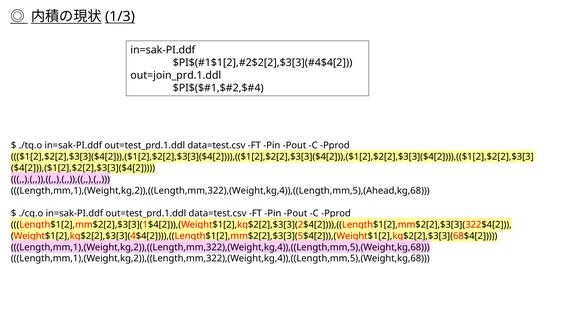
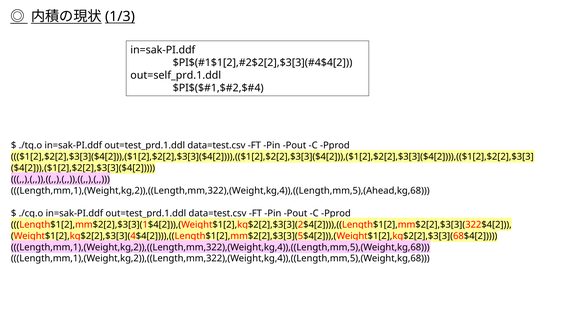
out=join_prd.1.ddl: out=join_prd.1.ddl -> out=self_prd.1.ddl
